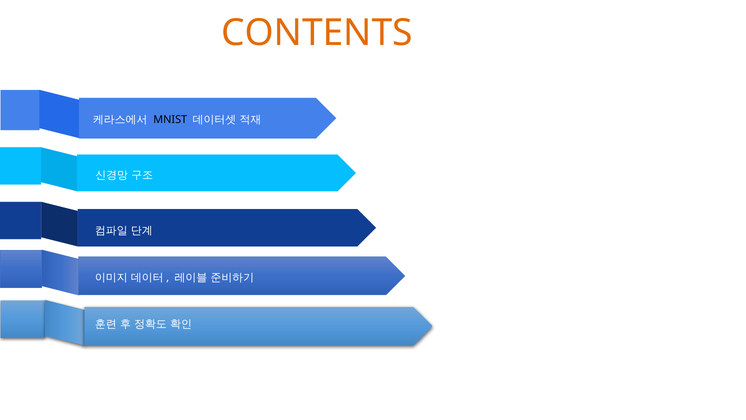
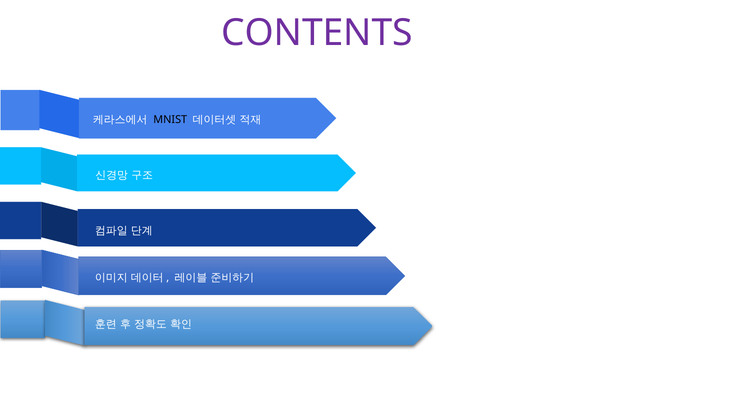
CONTENTS colour: orange -> purple
